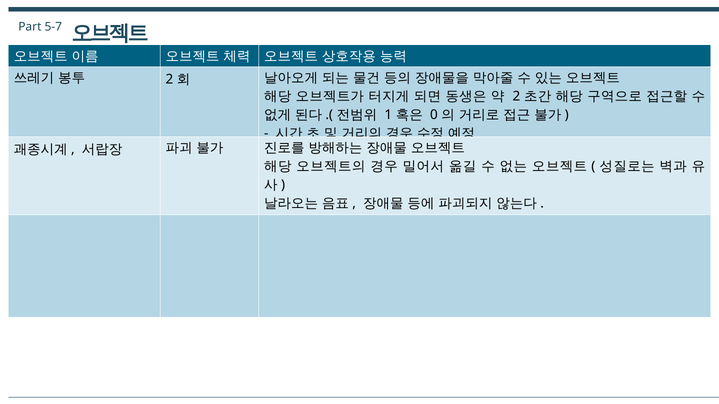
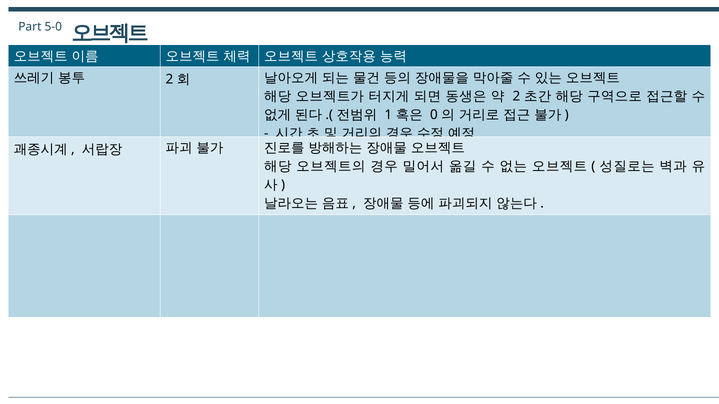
5-7: 5-7 -> 5-0
